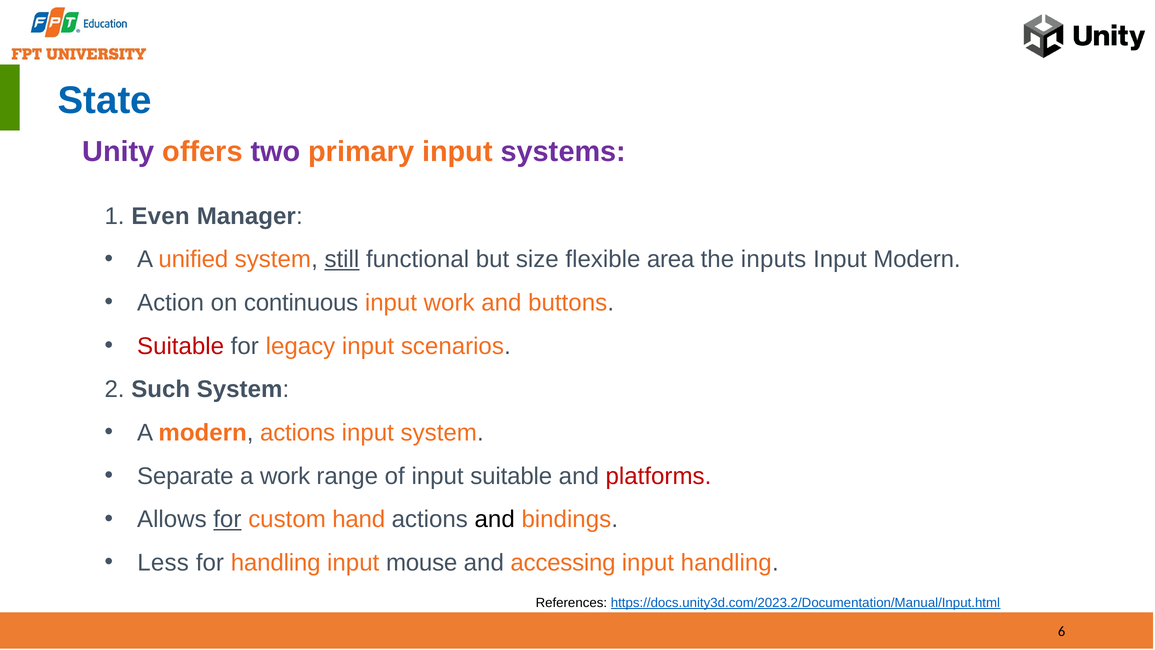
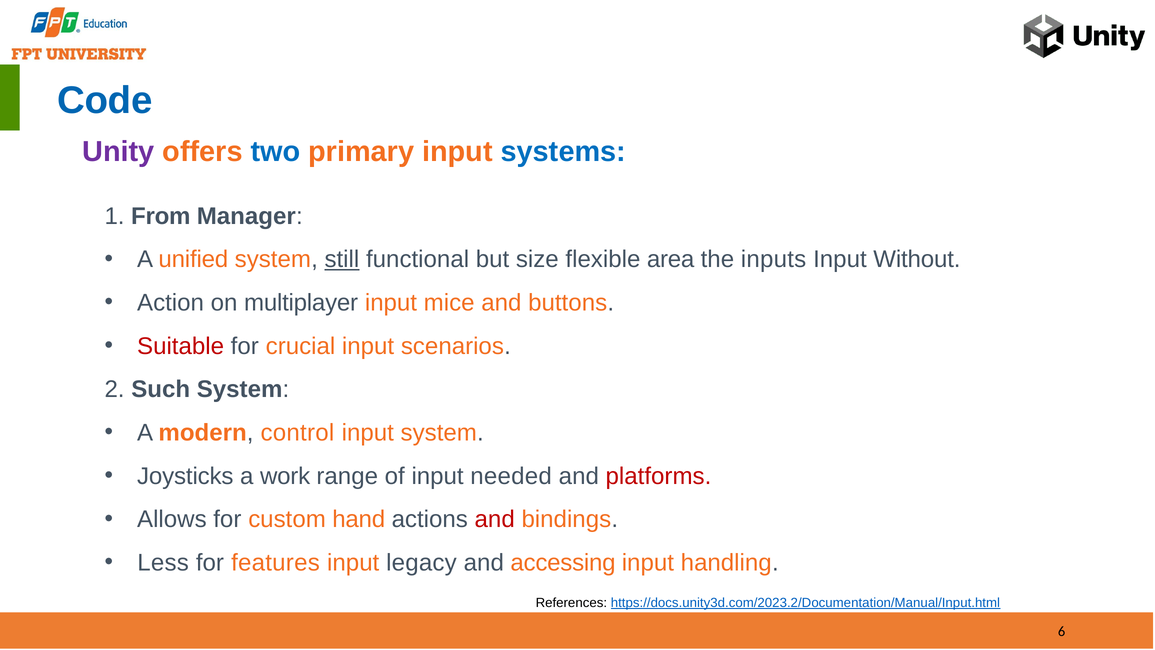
State: State -> Code
two colour: purple -> blue
systems colour: purple -> blue
Even: Even -> From
Input Modern: Modern -> Without
continuous: continuous -> multiplayer
input work: work -> mice
legacy: legacy -> crucial
modern actions: actions -> control
Separate: Separate -> Joysticks
input suitable: suitable -> needed
for at (227, 519) underline: present -> none
and at (495, 519) colour: black -> red
for handling: handling -> features
mouse: mouse -> legacy
